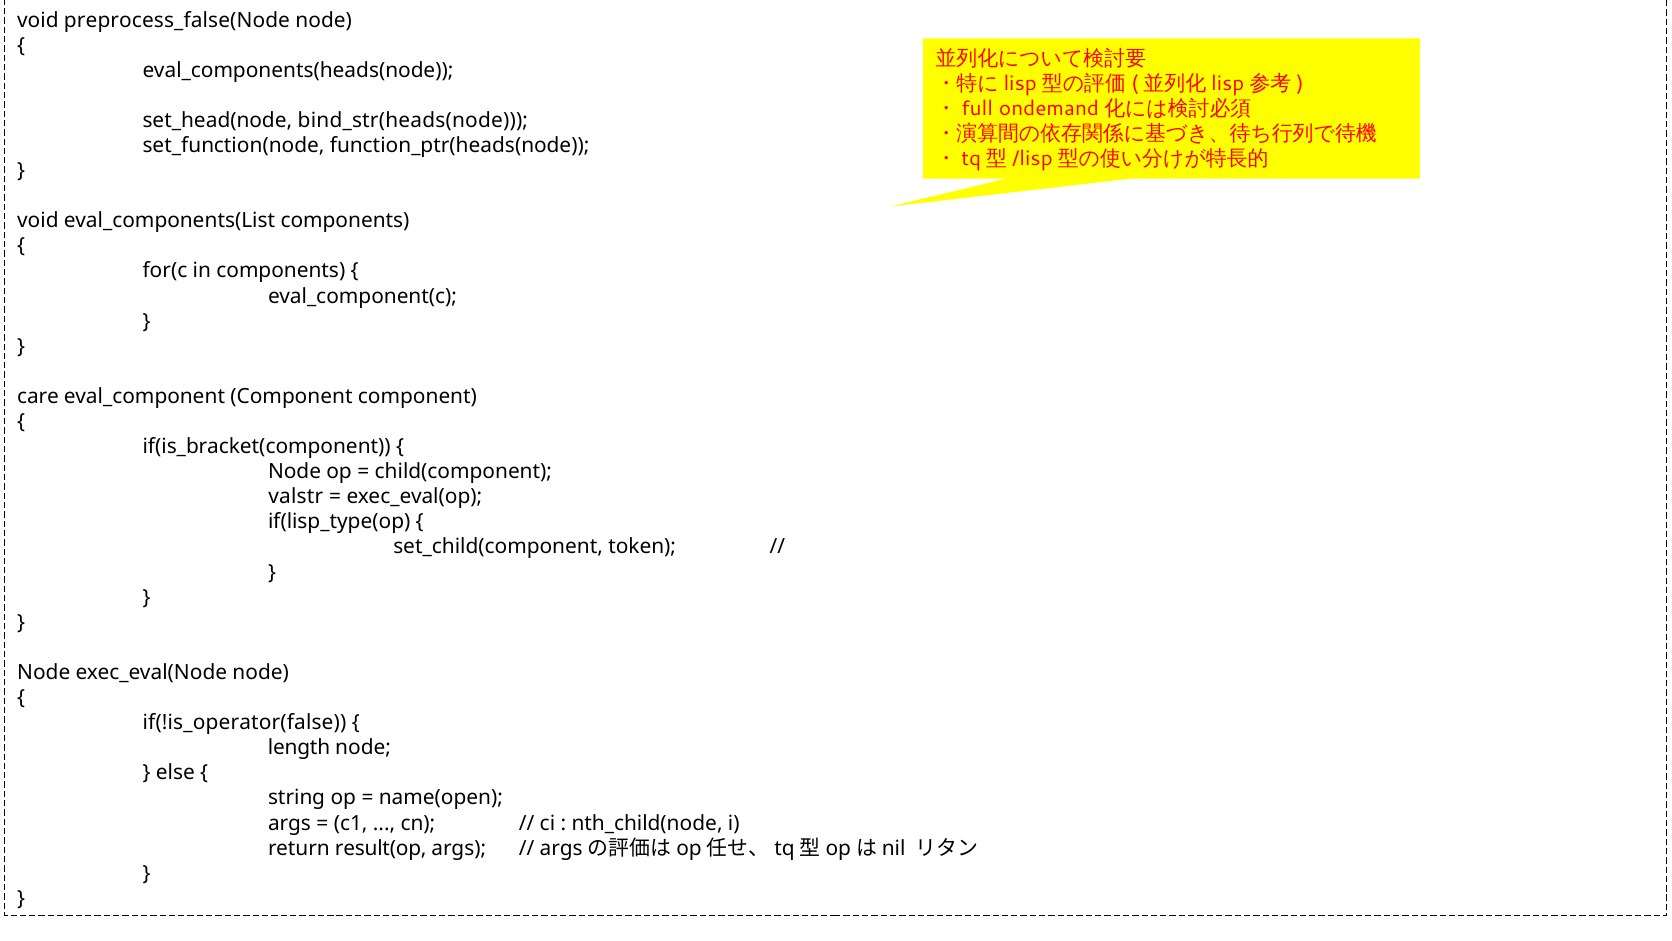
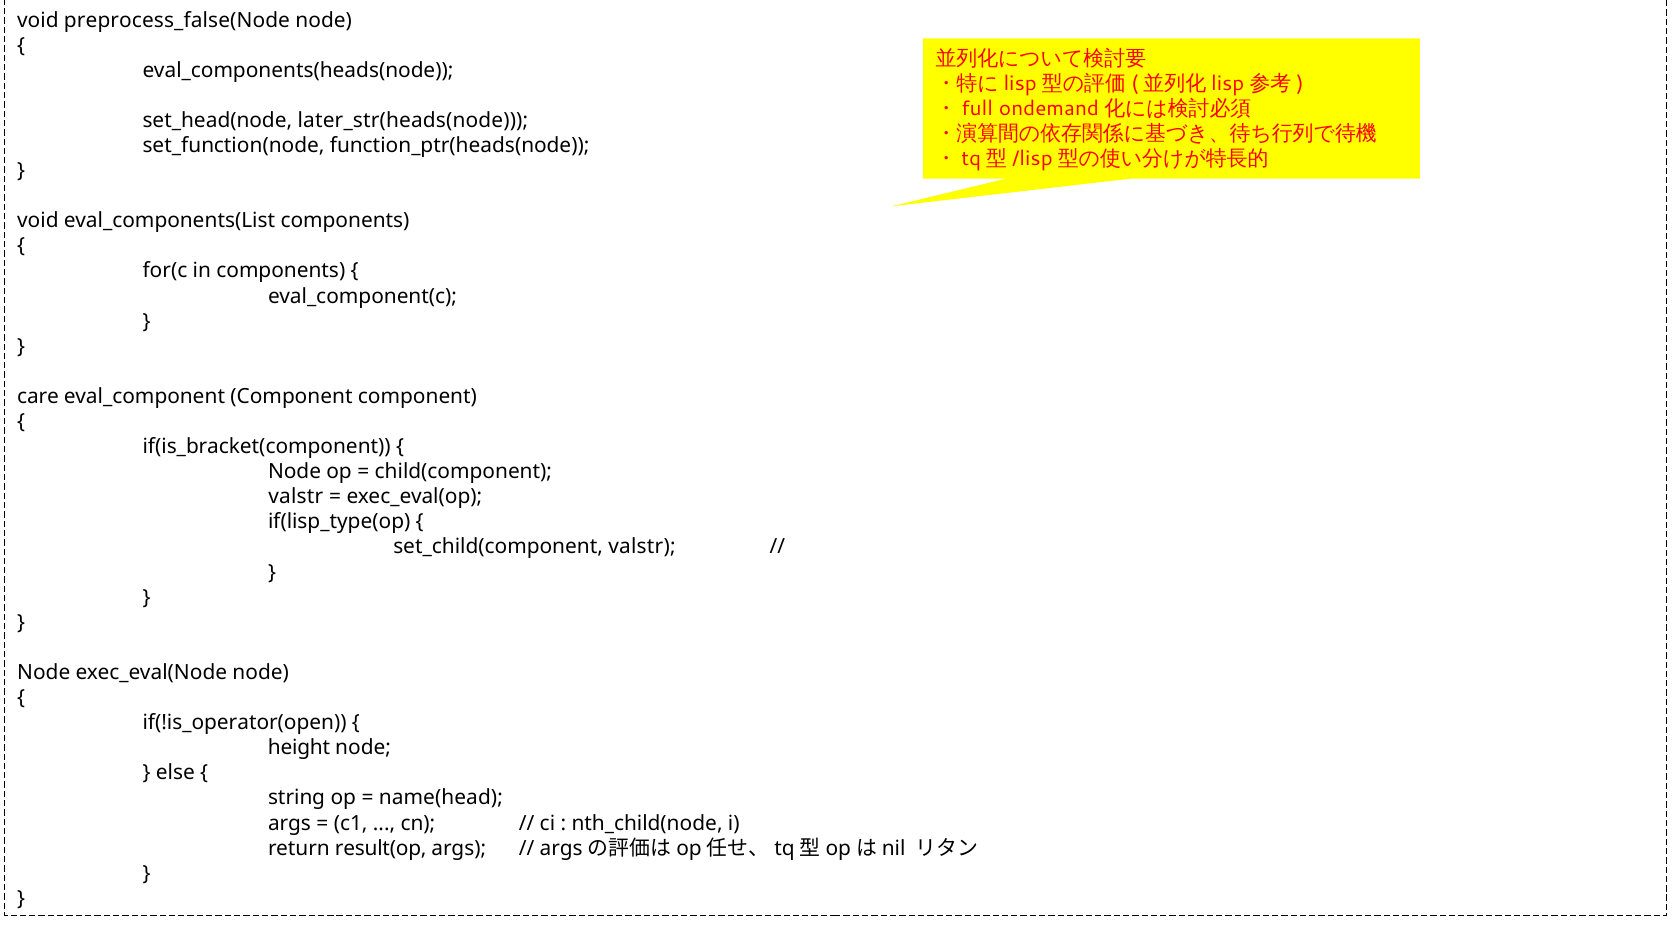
bind_str(heads(node: bind_str(heads(node -> later_str(heads(node
set_child(component token: token -> valstr
if(!is_operator(false: if(!is_operator(false -> if(!is_operator(open
length: length -> height
name(open: name(open -> name(head
